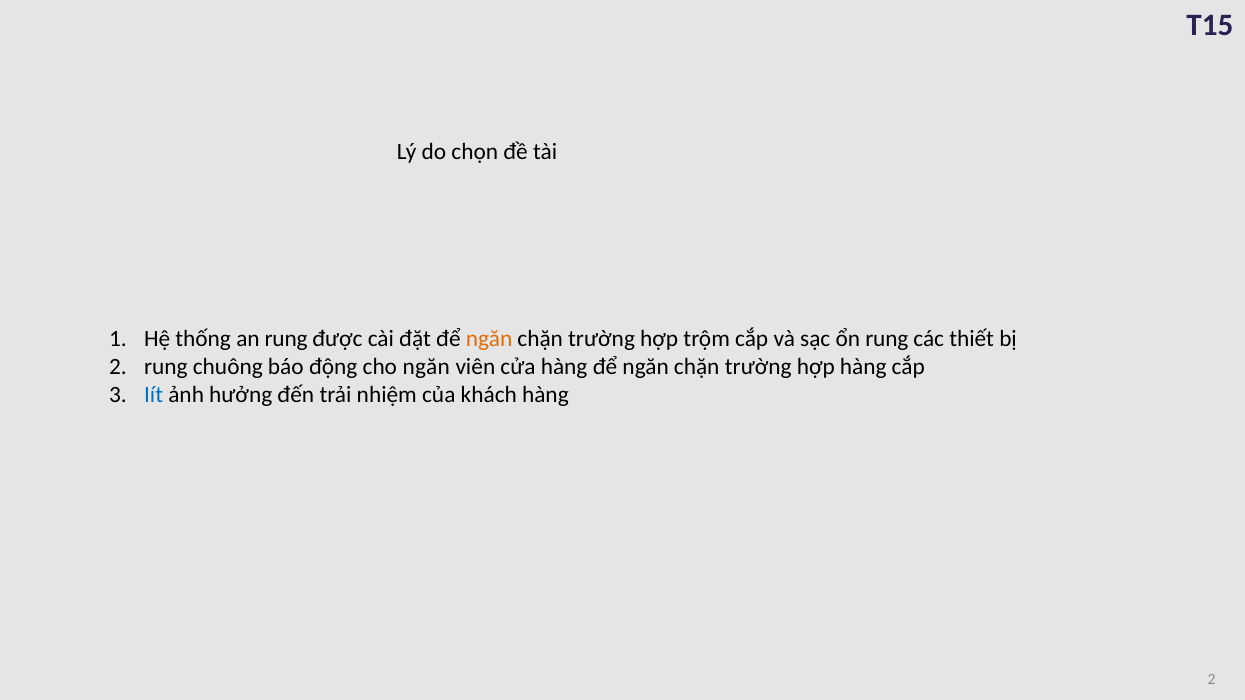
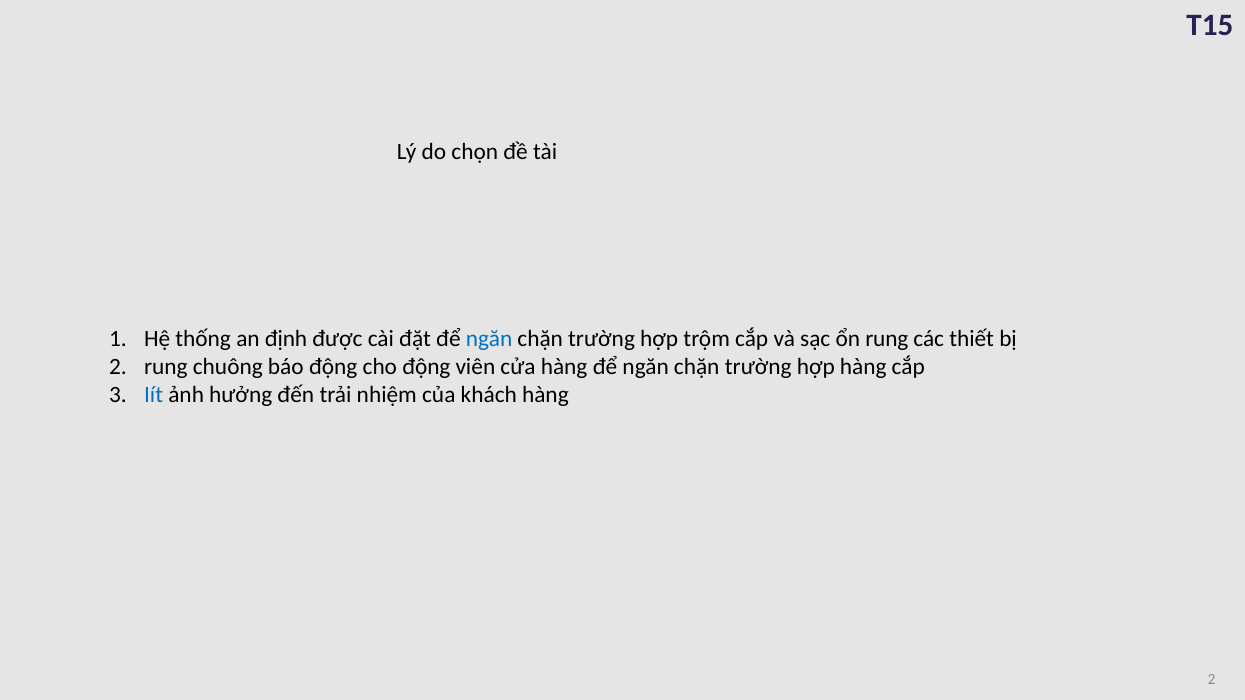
an rung: rung -> định
ngăn at (489, 339) colour: orange -> blue
cho ngăn: ngăn -> động
